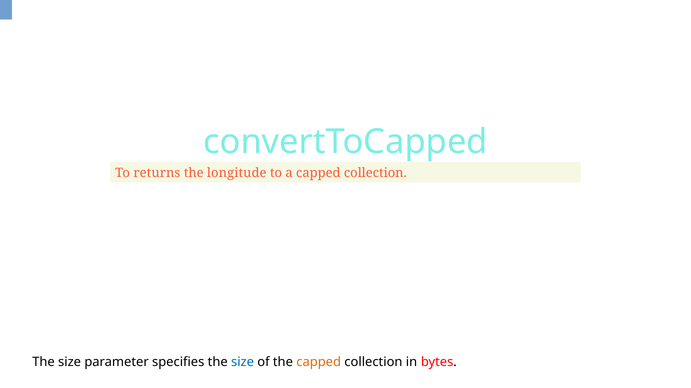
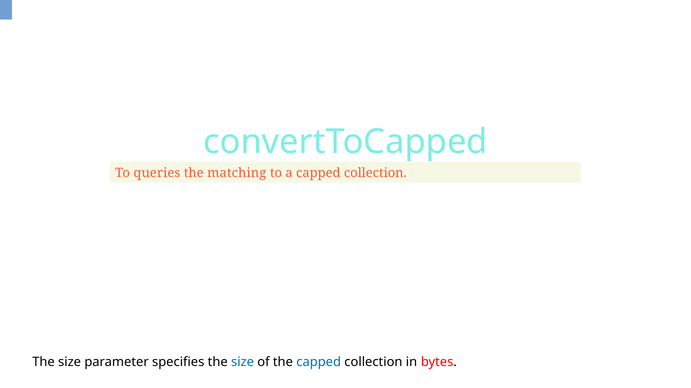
returns: returns -> queries
longitude: longitude -> matching
capped at (319, 362) colour: orange -> blue
